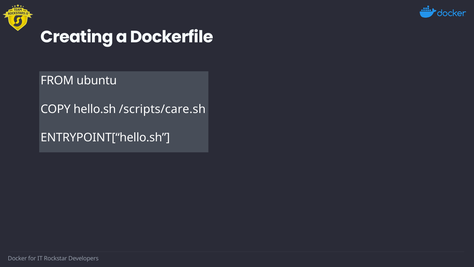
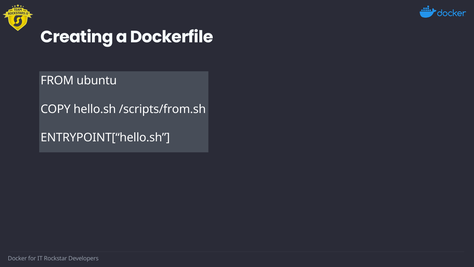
/scripts/care.sh: /scripts/care.sh -> /scripts/from.sh
